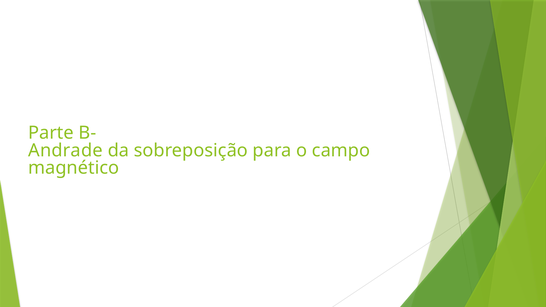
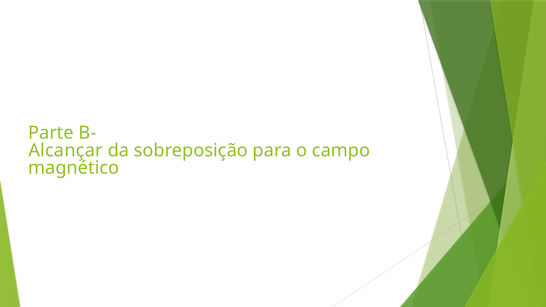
Andrade: Andrade -> Alcançar
